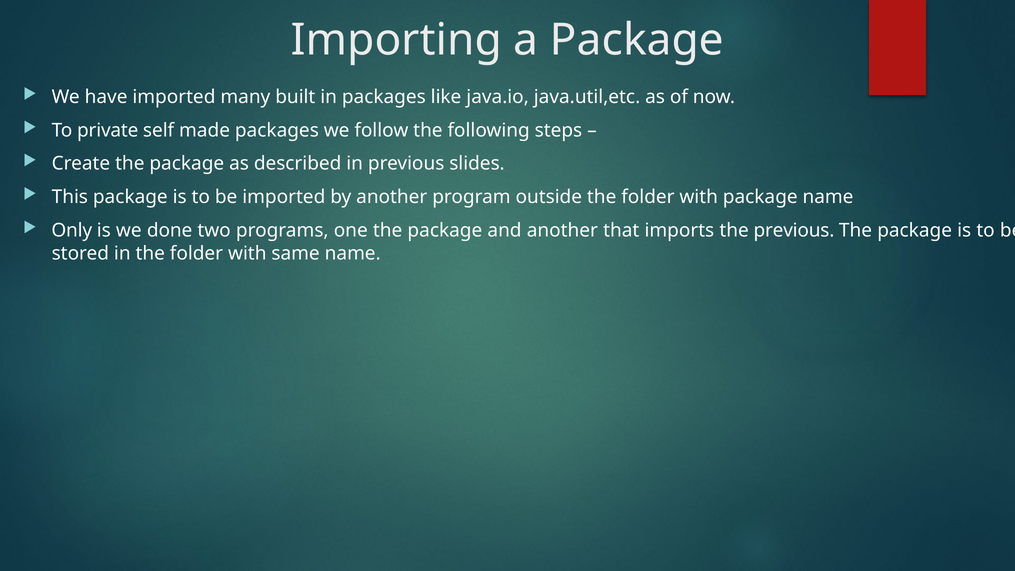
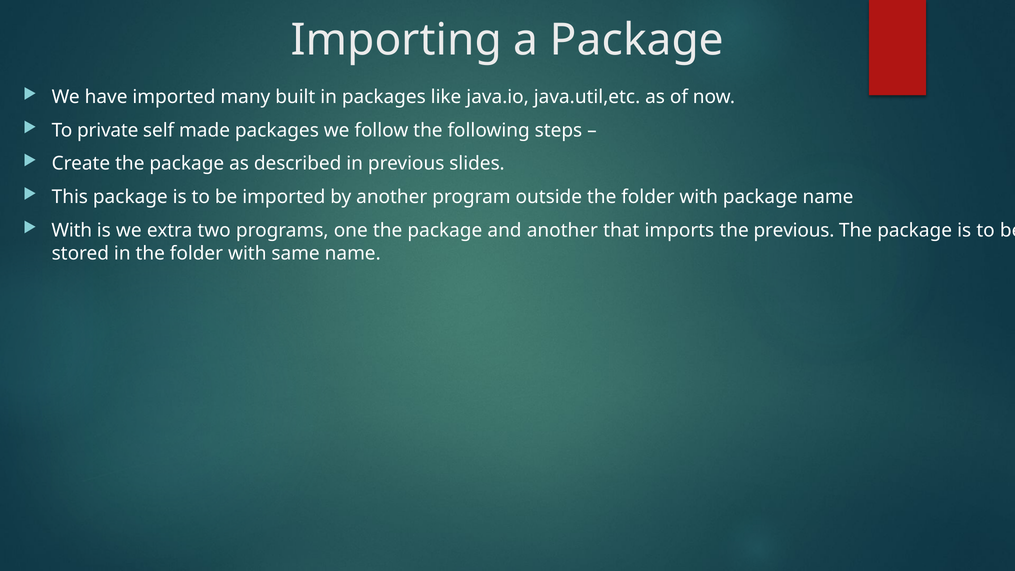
Only at (72, 231): Only -> With
done: done -> extra
